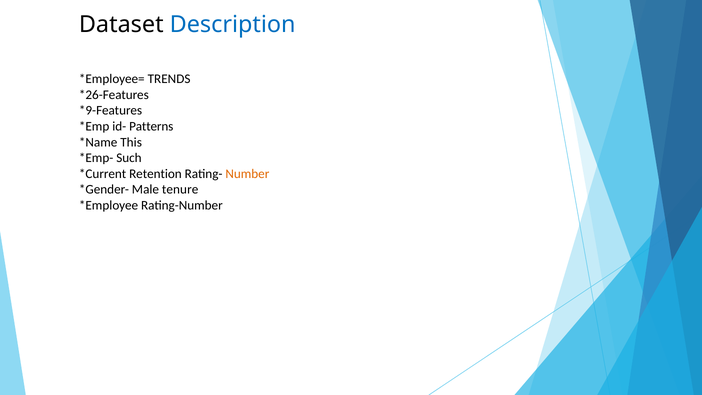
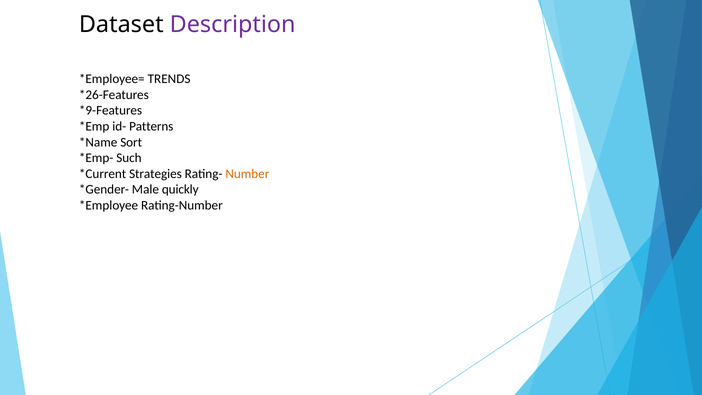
Description colour: blue -> purple
This: This -> Sort
Retention: Retention -> Strategies
tenure: tenure -> quickly
